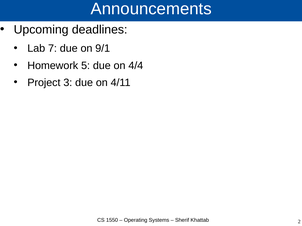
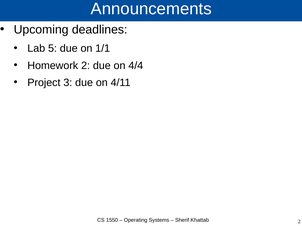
7: 7 -> 5
9/1: 9/1 -> 1/1
Homework 5: 5 -> 2
